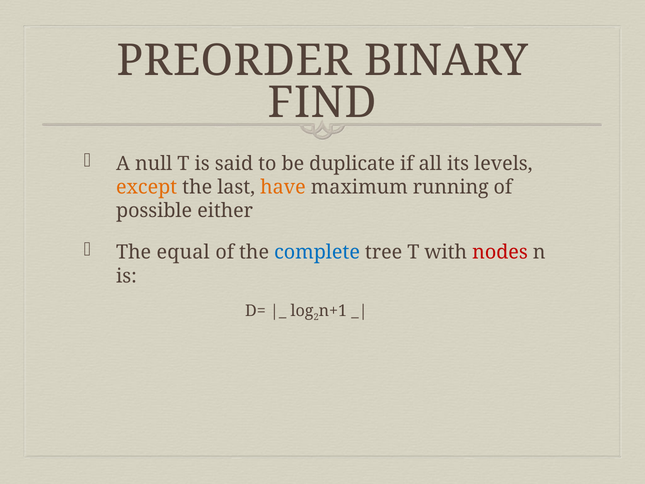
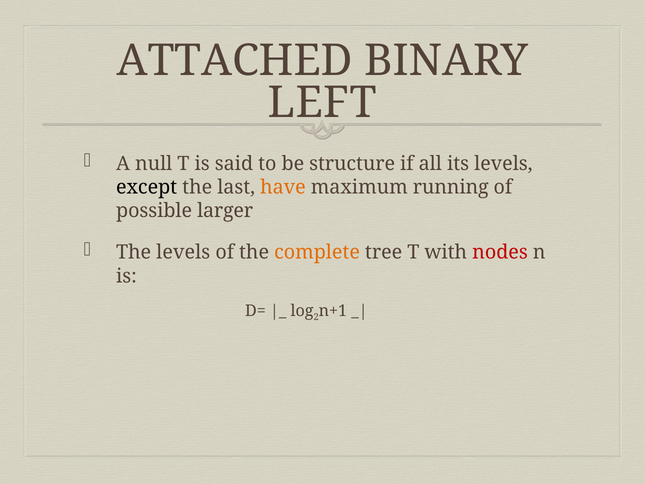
PREORDER: PREORDER -> ATTACHED
FIND: FIND -> LEFT
duplicate: duplicate -> structure
except colour: orange -> black
either: either -> larger
The equal: equal -> levels
complete colour: blue -> orange
